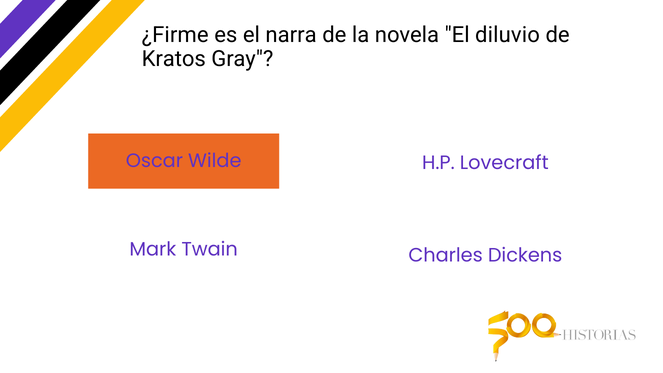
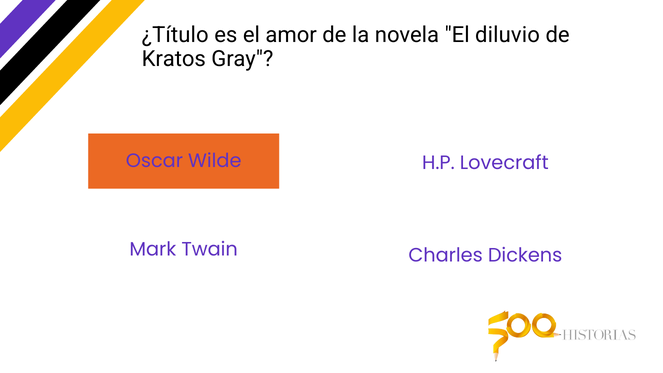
¿Firme: ¿Firme -> ¿Título
narra: narra -> amor
